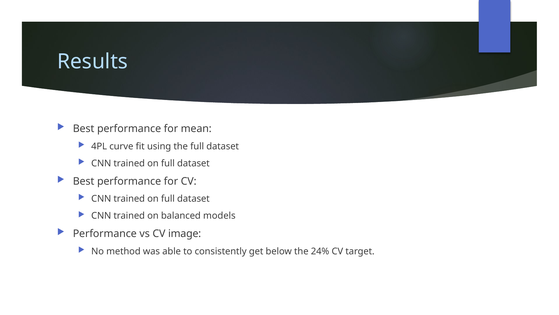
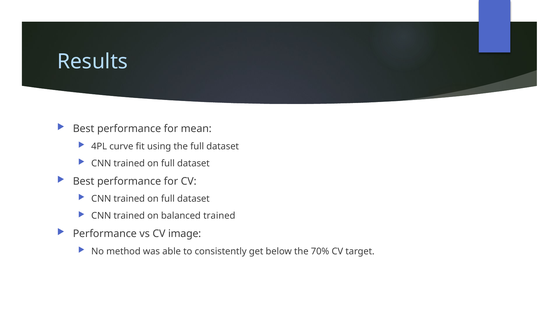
balanced models: models -> trained
24%: 24% -> 70%
